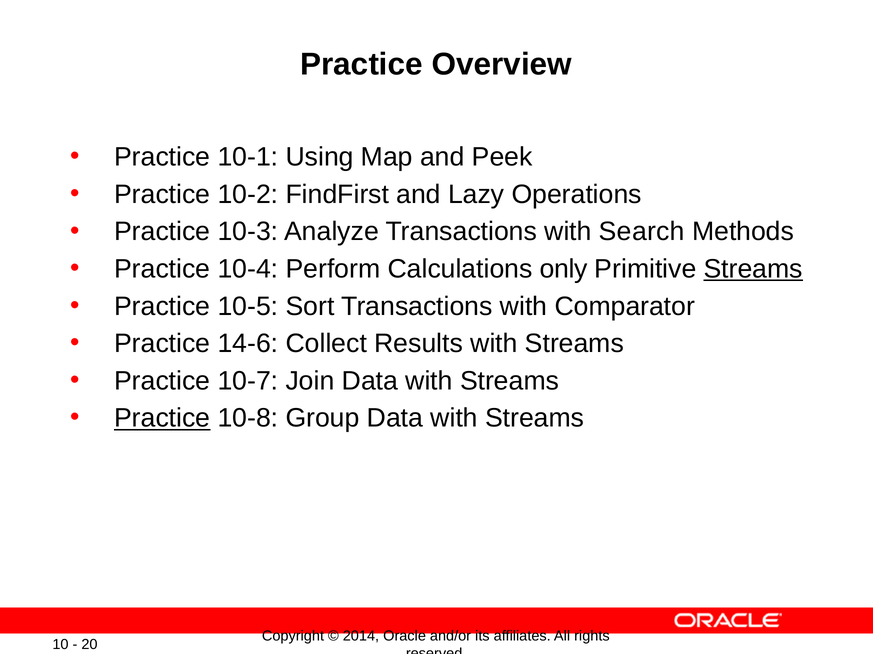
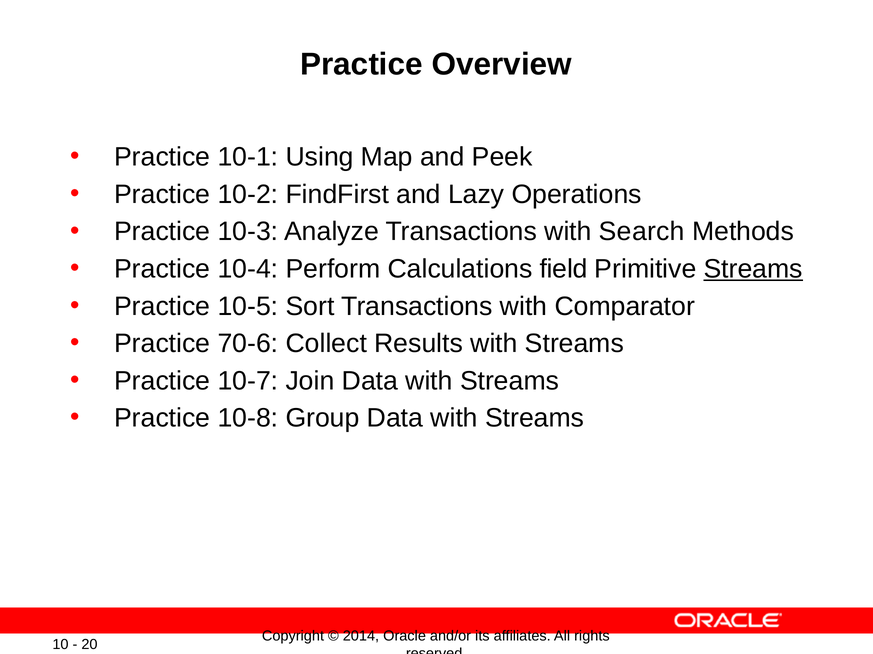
only: only -> field
14-6: 14-6 -> 70-6
Practice at (162, 419) underline: present -> none
